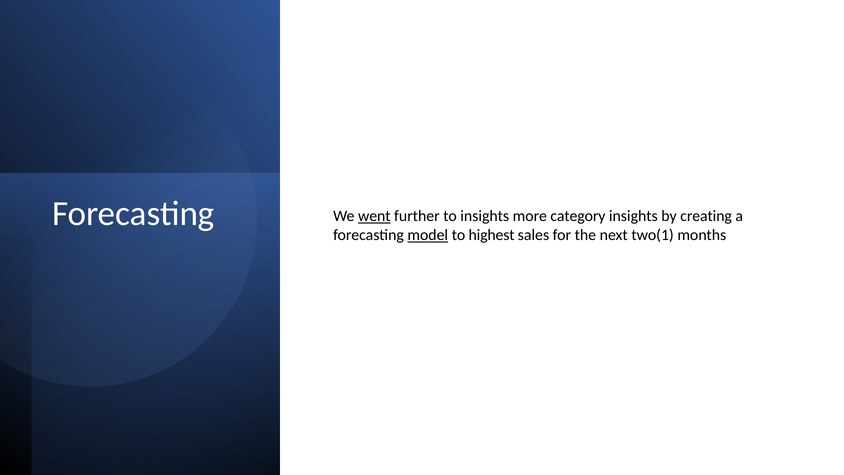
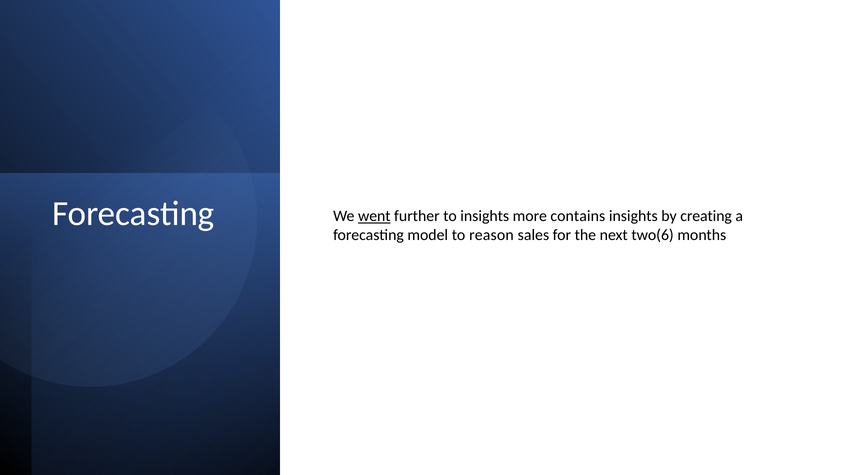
category: category -> contains
model underline: present -> none
highest: highest -> reason
two(1: two(1 -> two(6
